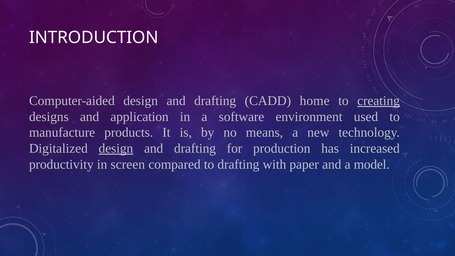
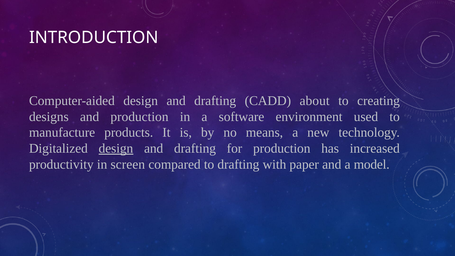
home: home -> about
creating underline: present -> none
and application: application -> production
